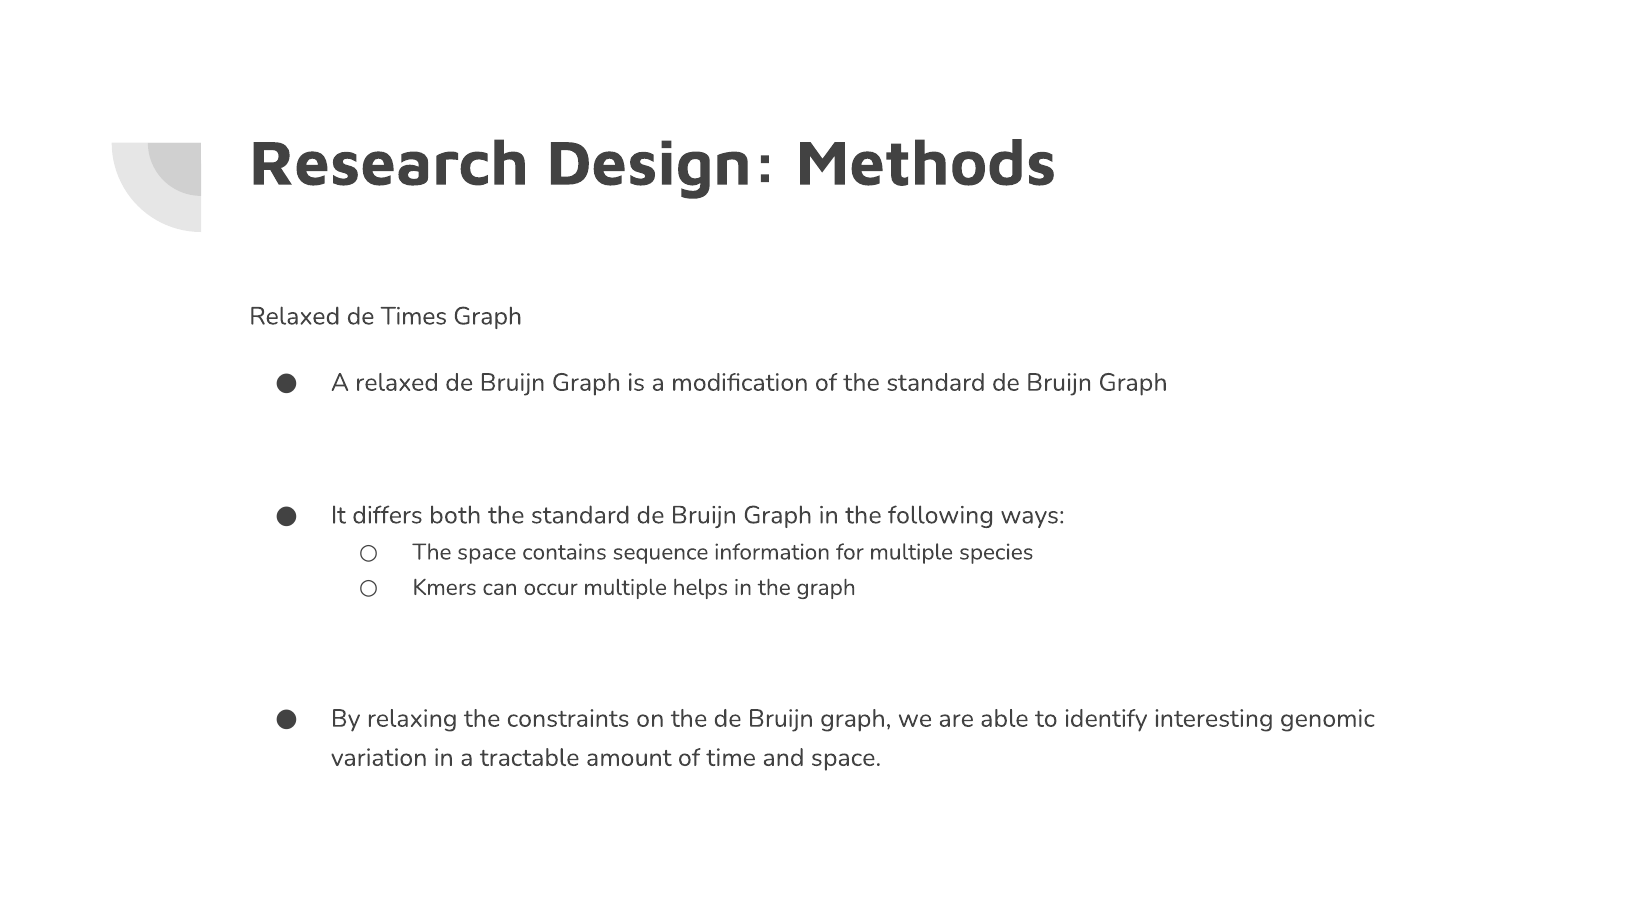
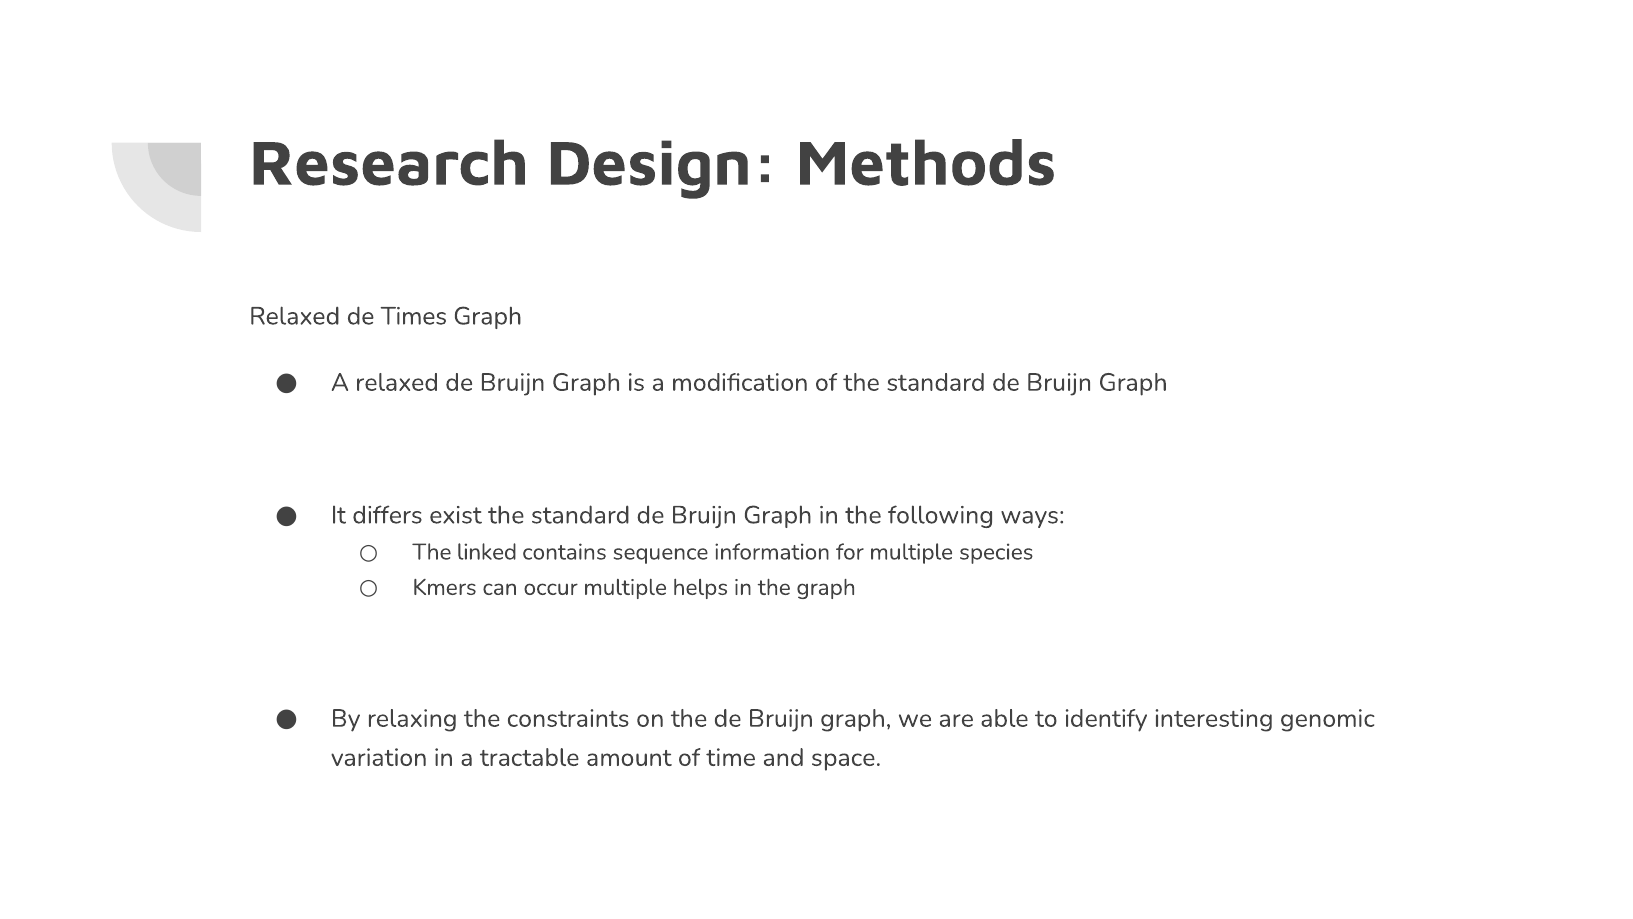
both: both -> exist
The space: space -> linked
